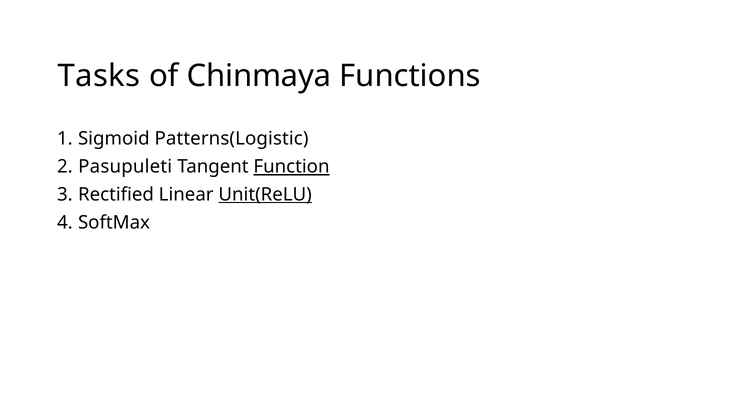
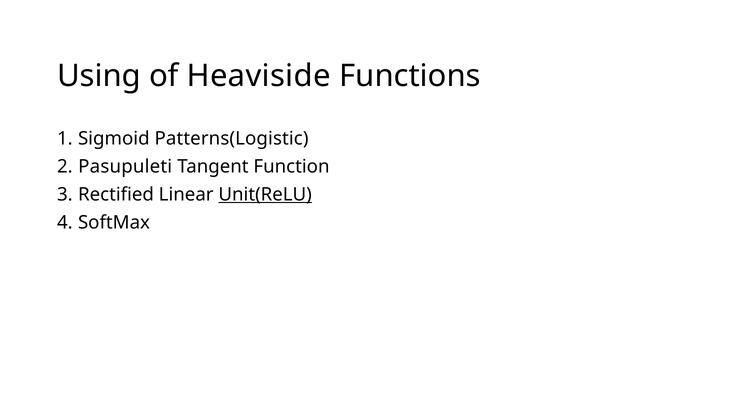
Tasks: Tasks -> Using
Chinmaya: Chinmaya -> Heaviside
Function underline: present -> none
